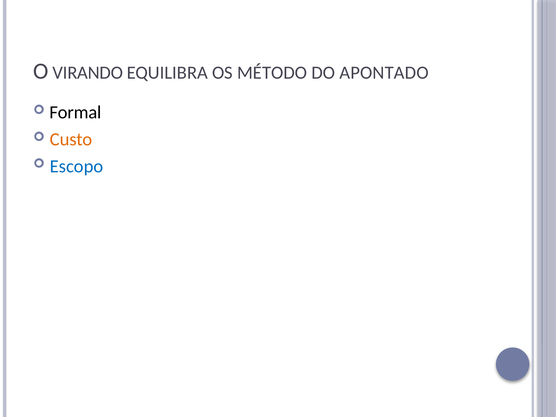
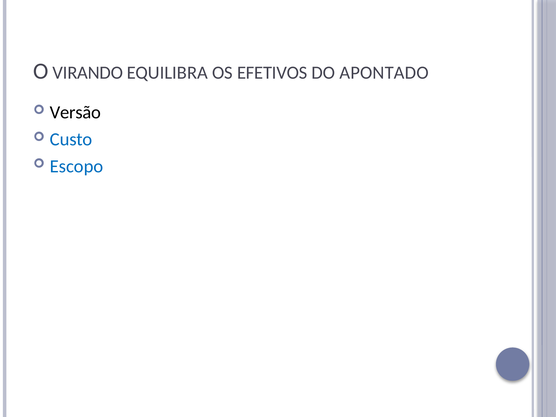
MÉTODO: MÉTODO -> EFETIVOS
Formal: Formal -> Versão
Custo colour: orange -> blue
